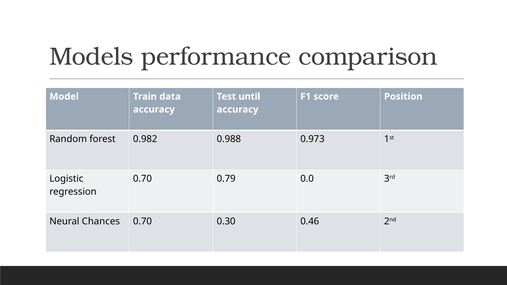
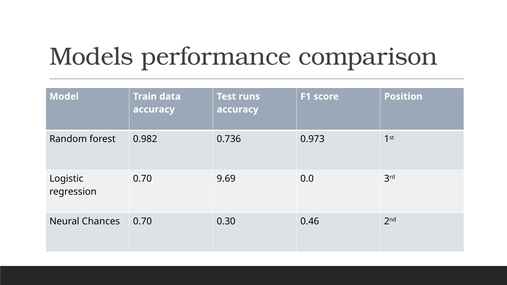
until: until -> runs
0.988: 0.988 -> 0.736
0.79: 0.79 -> 9.69
